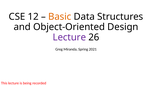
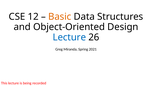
Lecture at (69, 37) colour: purple -> blue
